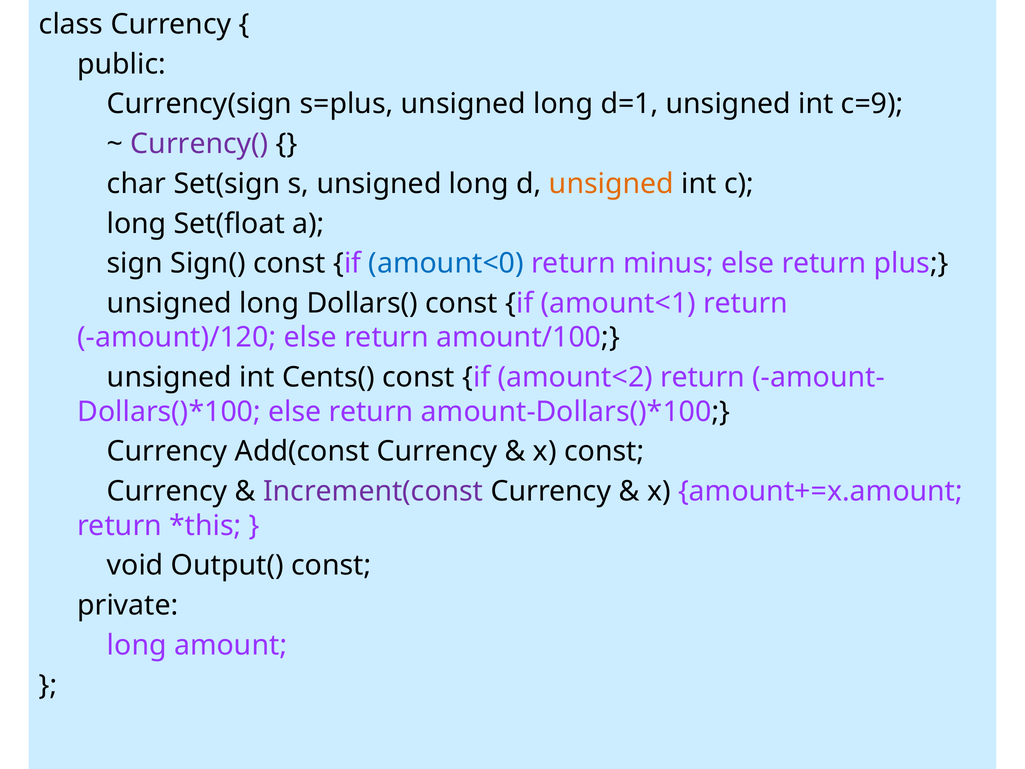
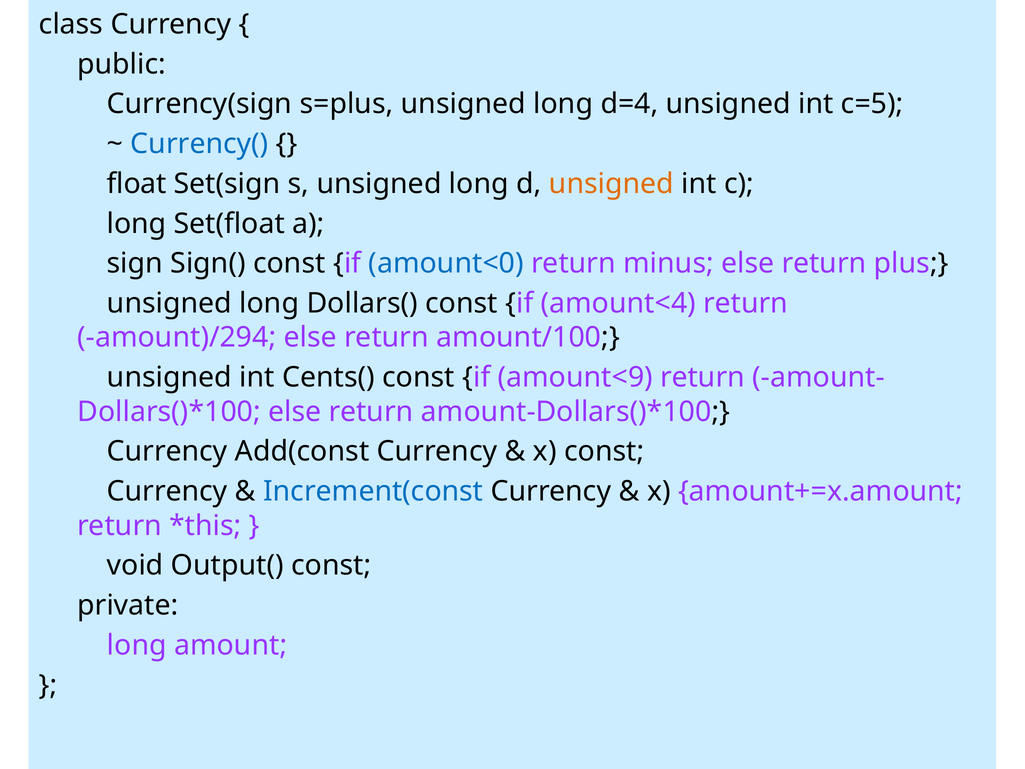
d=1: d=1 -> d=4
c=9: c=9 -> c=5
Currency( colour: purple -> blue
char: char -> float
amount<1: amount<1 -> amount<4
amount)/120: amount)/120 -> amount)/294
amount<2: amount<2 -> amount<9
Increment(const colour: purple -> blue
